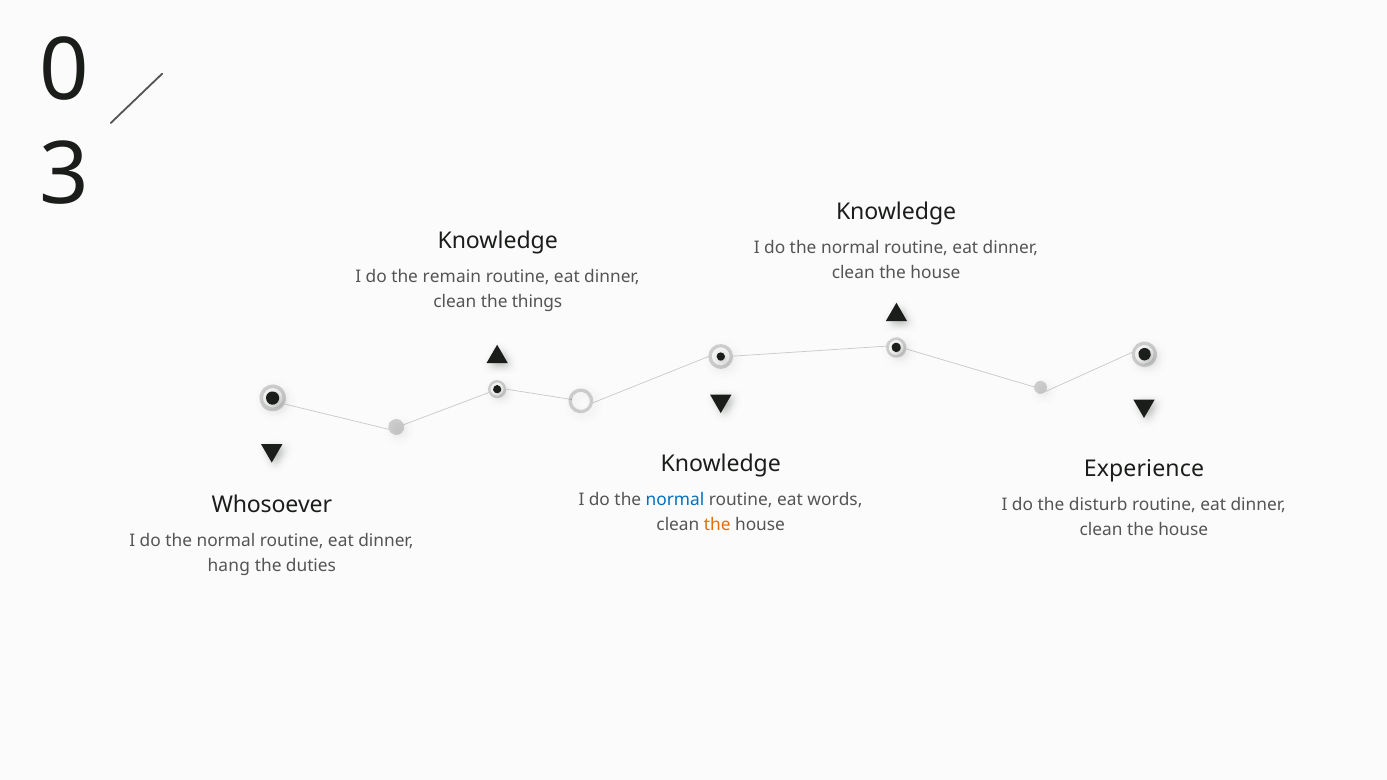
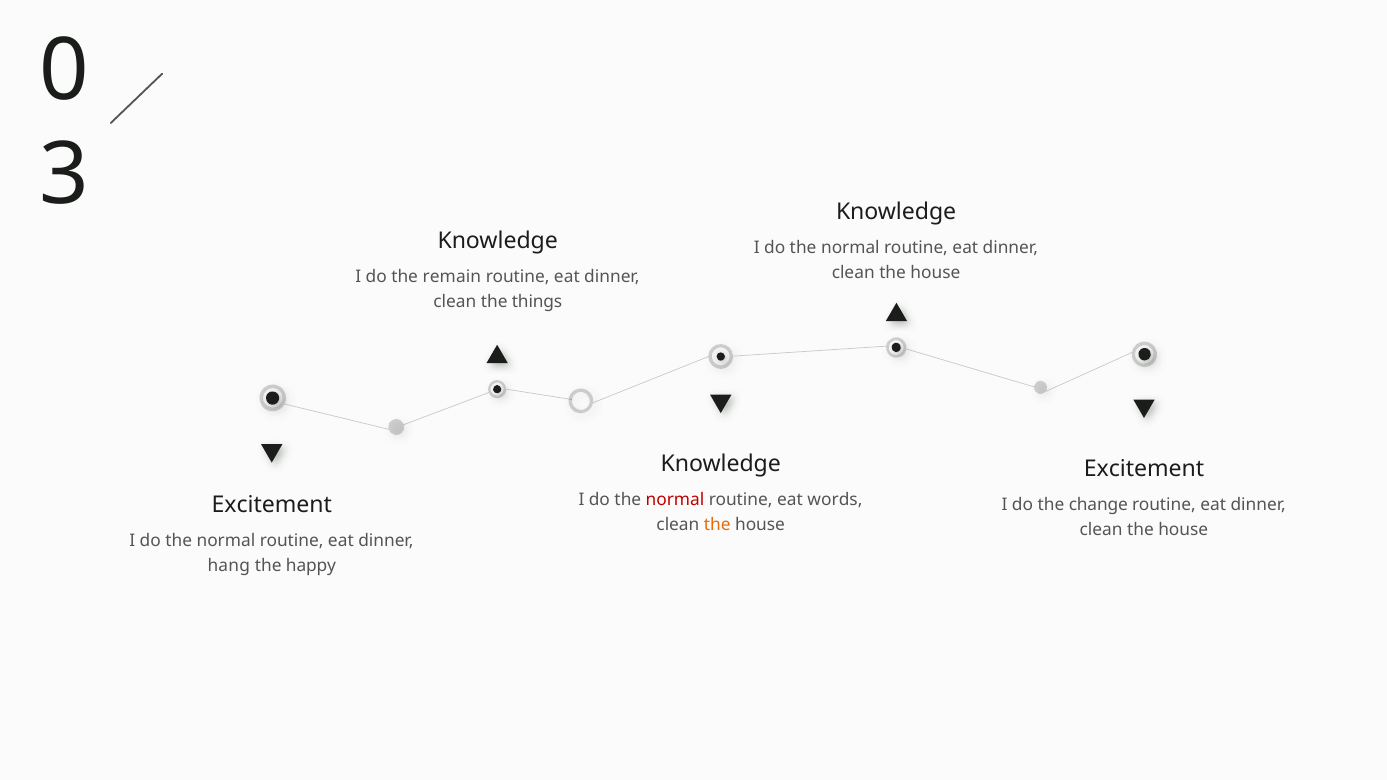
Experience at (1144, 469): Experience -> Excitement
normal at (675, 500) colour: blue -> red
Whosoever at (272, 505): Whosoever -> Excitement
disturb: disturb -> change
duties: duties -> happy
